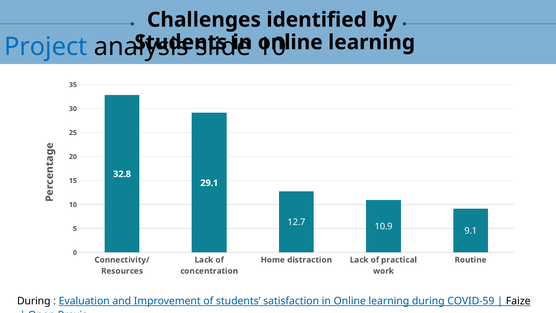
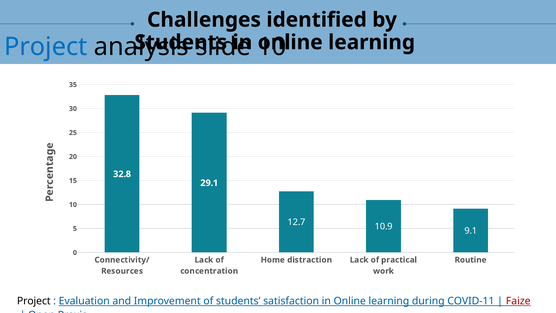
During at (34, 301): During -> Project
COVID-59: COVID-59 -> COVID-11
Faize colour: black -> red
